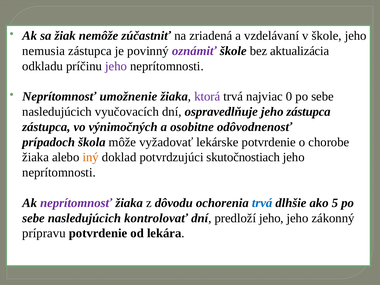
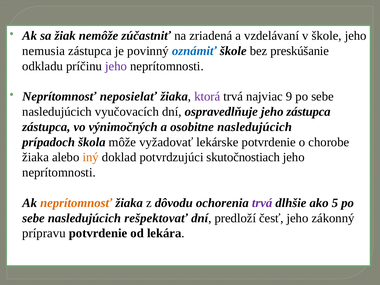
oznámiť colour: purple -> blue
aktualizácia: aktualizácia -> preskúšanie
umožnenie: umožnenie -> neposielať
0: 0 -> 9
osobitne odôvodnenosť: odôvodnenosť -> nasledujúcich
neprítomnosť at (76, 203) colour: purple -> orange
trvá at (262, 203) colour: blue -> purple
kontrolovať: kontrolovať -> rešpektovať
predloží jeho: jeho -> česť
